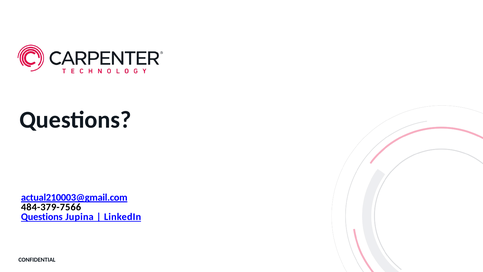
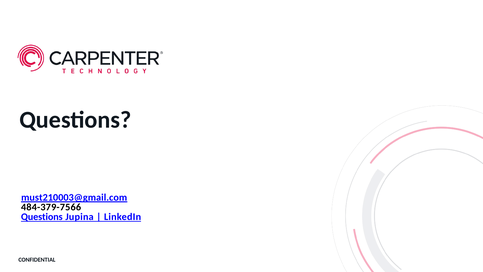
actual210003@gmail.com: actual210003@gmail.com -> must210003@gmail.com
